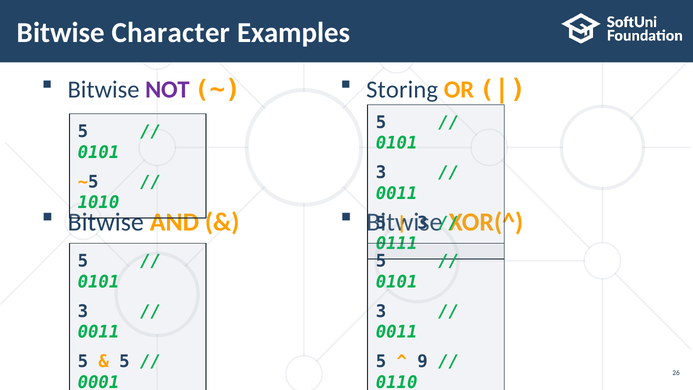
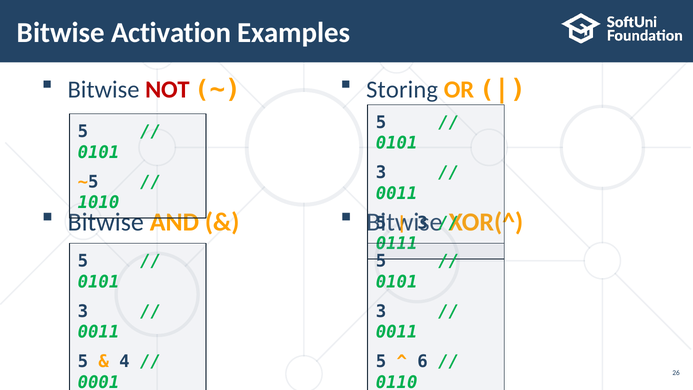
Character: Character -> Activation
NOT colour: purple -> red
5 at (124, 361): 5 -> 4
9: 9 -> 6
